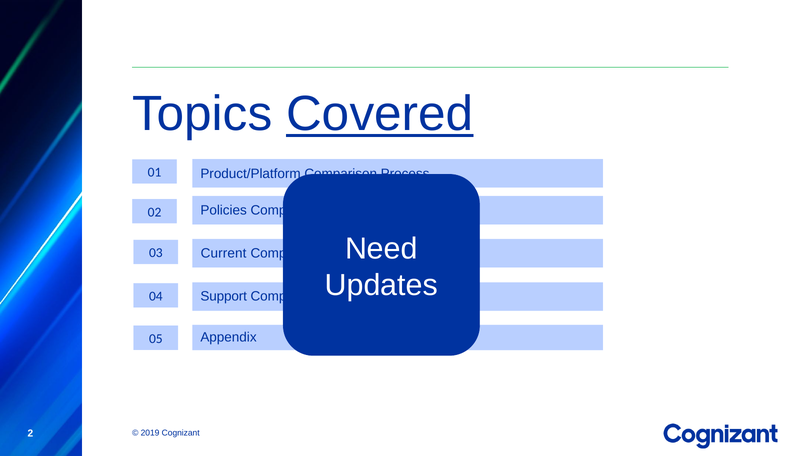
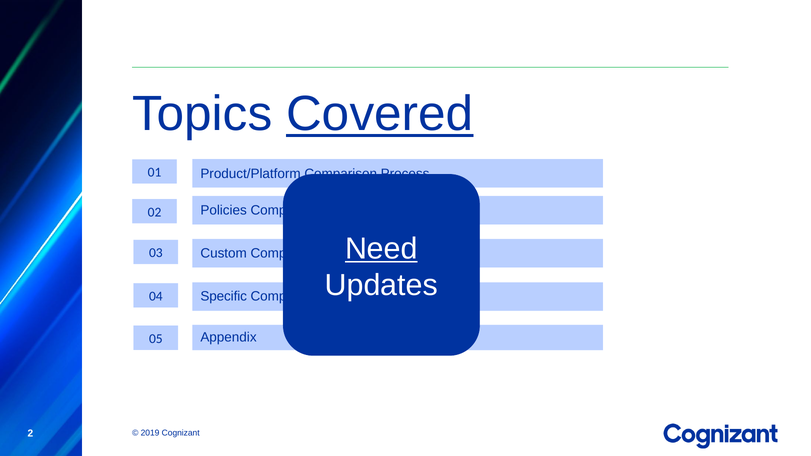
Need underline: none -> present
Current: Current -> Custom
Support: Support -> Specific
